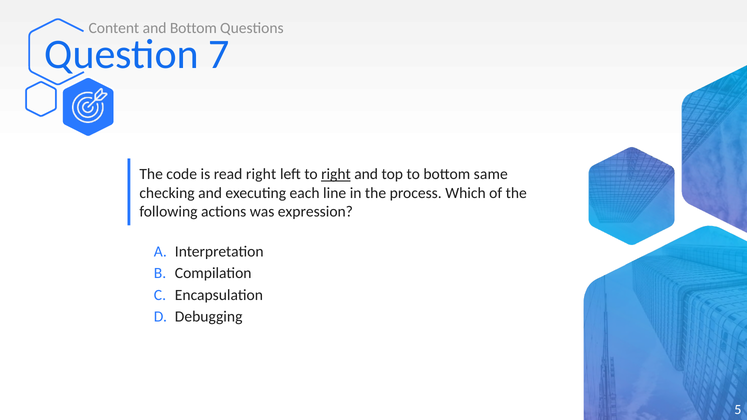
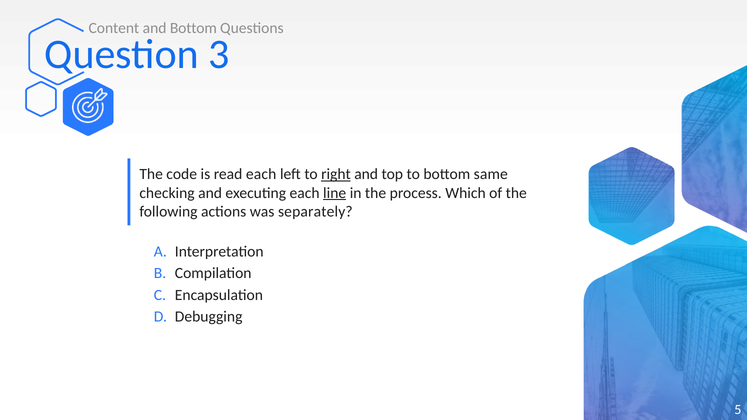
7: 7 -> 3
read right: right -> each
line underline: none -> present
expression: expression -> separately
